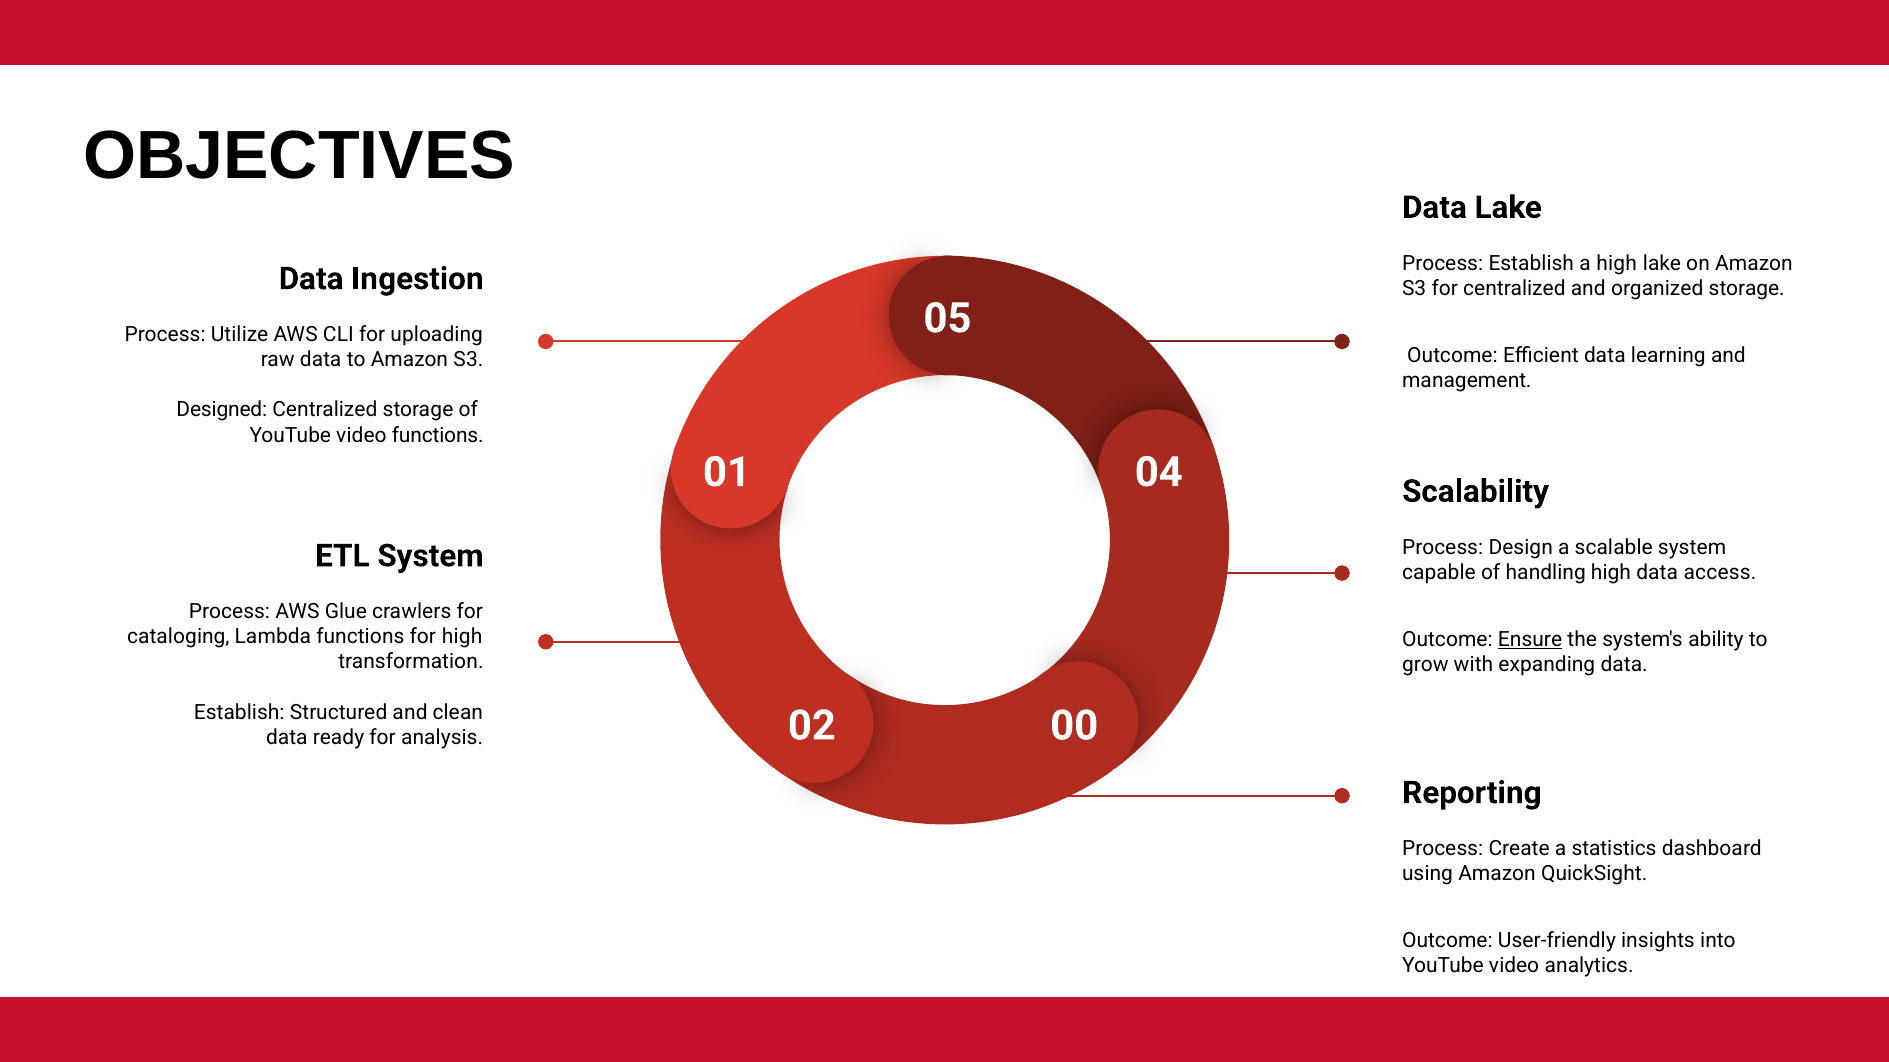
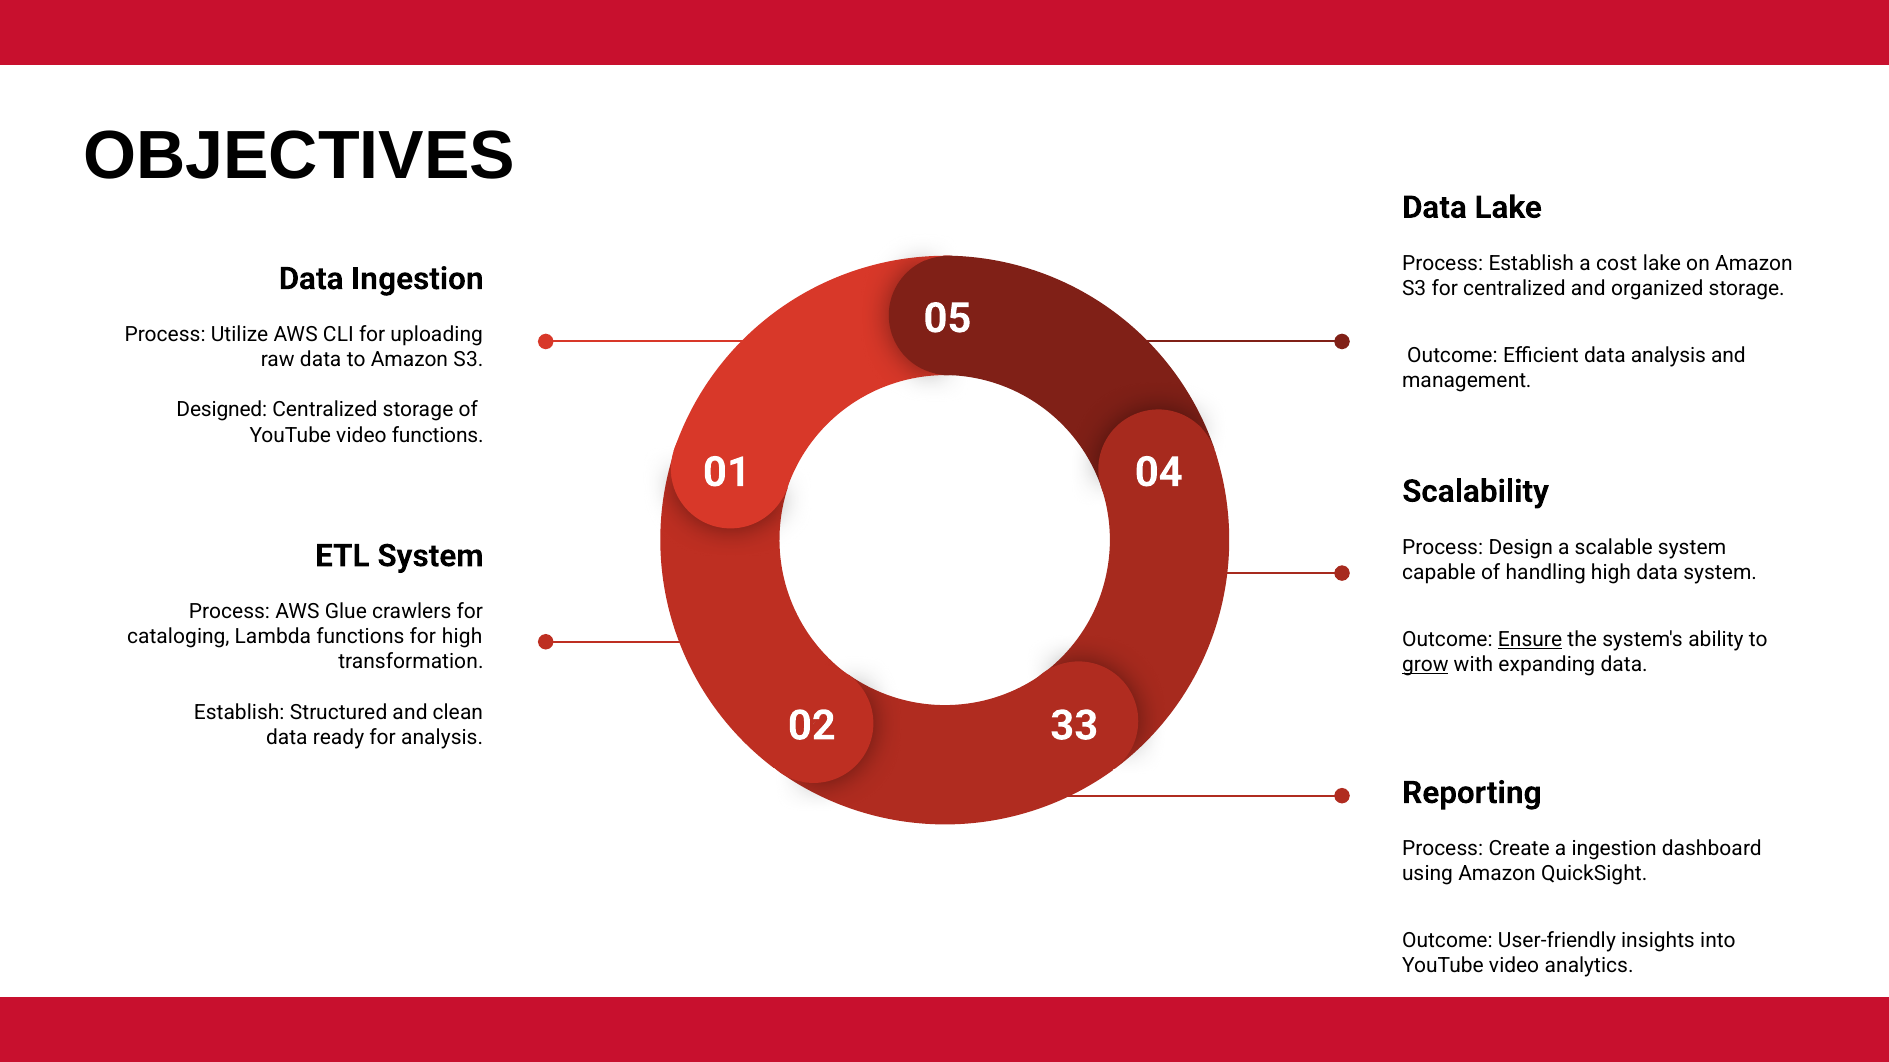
a high: high -> cost
data learning: learning -> analysis
data access: access -> system
grow underline: none -> present
00: 00 -> 33
a statistics: statistics -> ingestion
